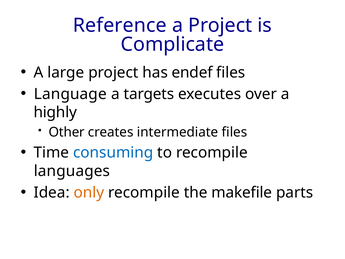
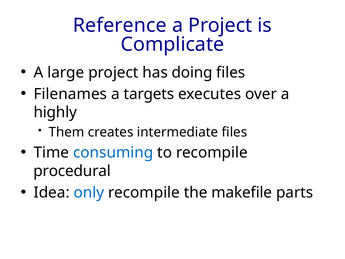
endef: endef -> doing
Language: Language -> Filenames
Other: Other -> Them
languages: languages -> procedural
only colour: orange -> blue
